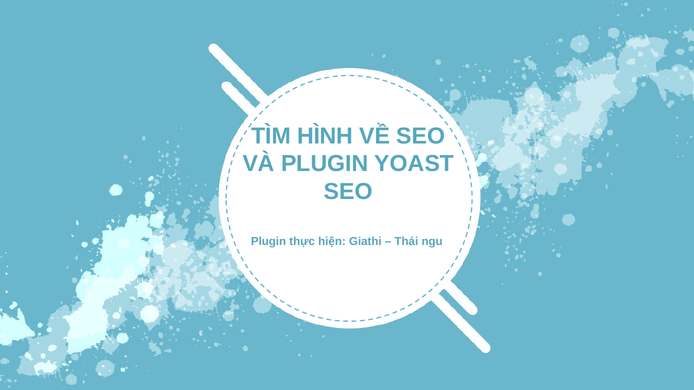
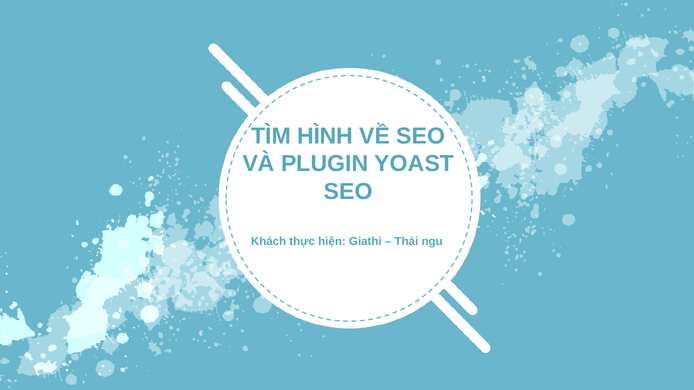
Plugin at (269, 242): Plugin -> Khách
